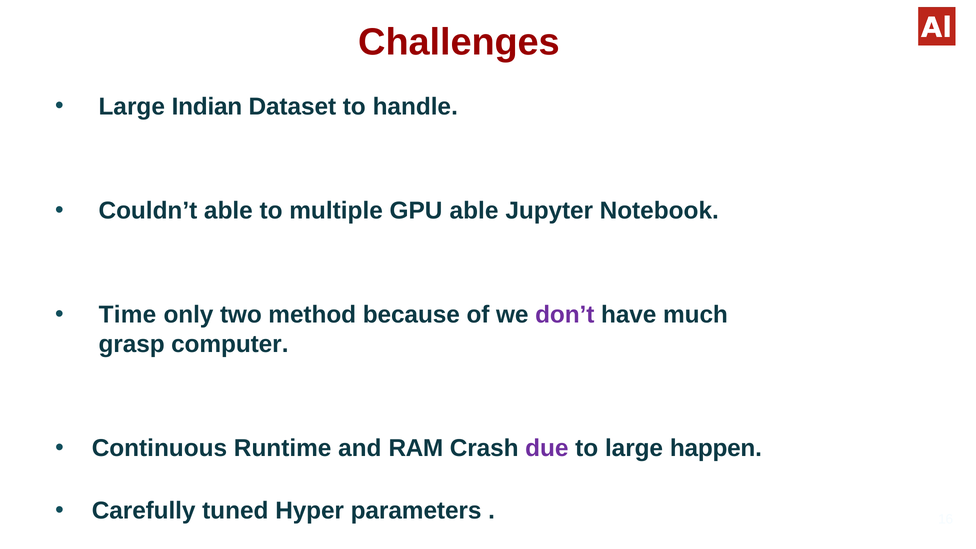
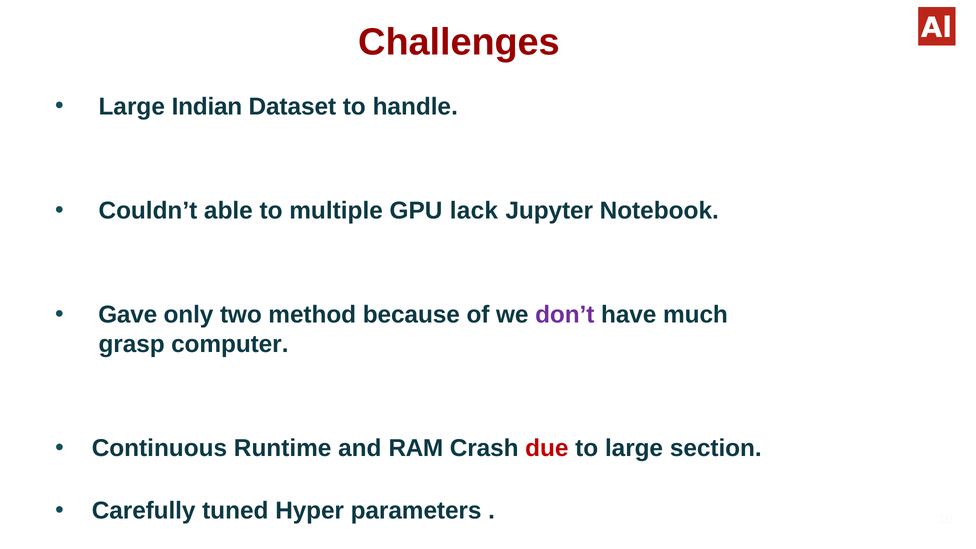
GPU able: able -> lack
Time: Time -> Gave
due colour: purple -> red
happen: happen -> section
